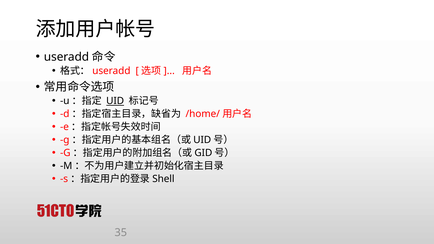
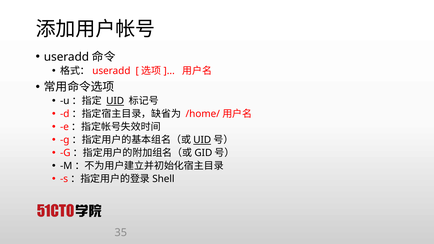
UID at (202, 140) underline: none -> present
